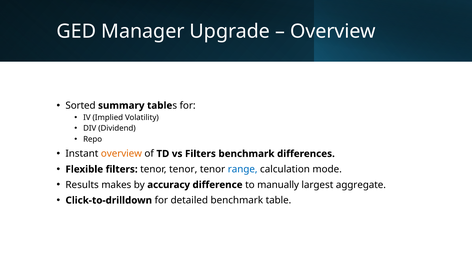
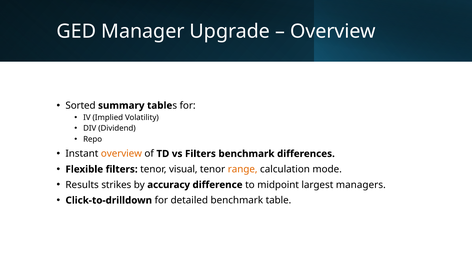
filters tenor tenor: tenor -> visual
range colour: blue -> orange
makes: makes -> strikes
manually: manually -> midpoint
aggregate: aggregate -> managers
